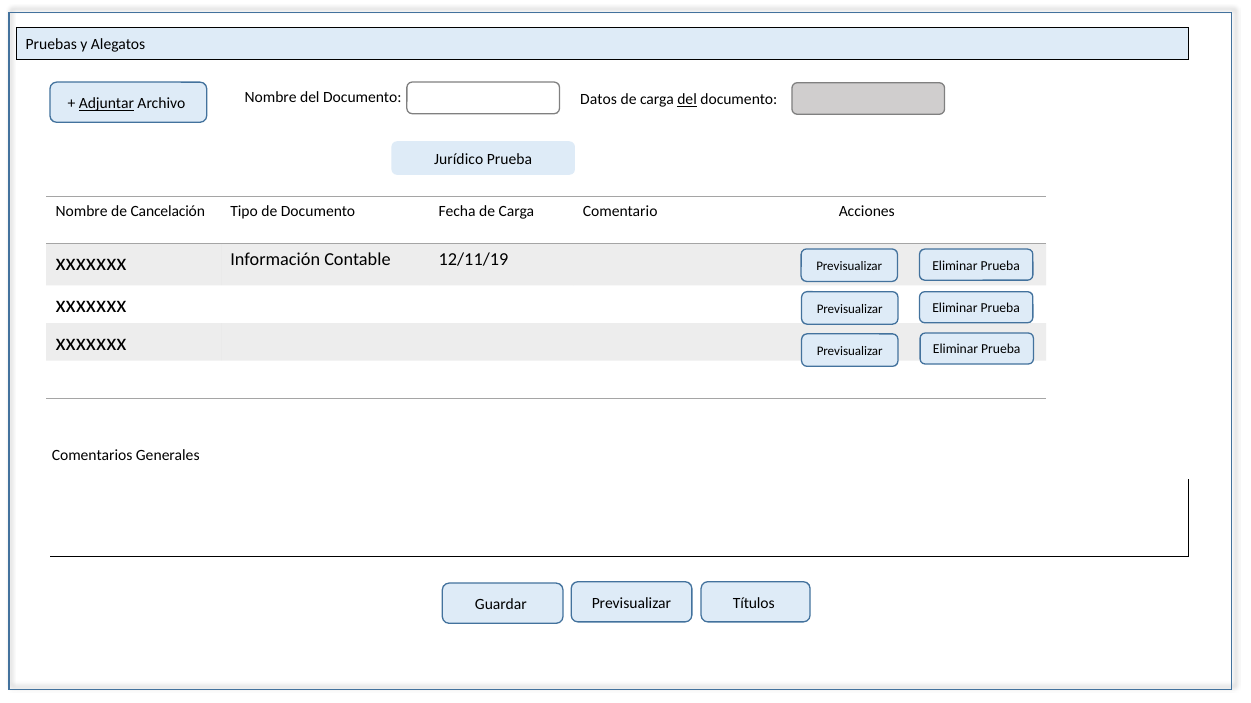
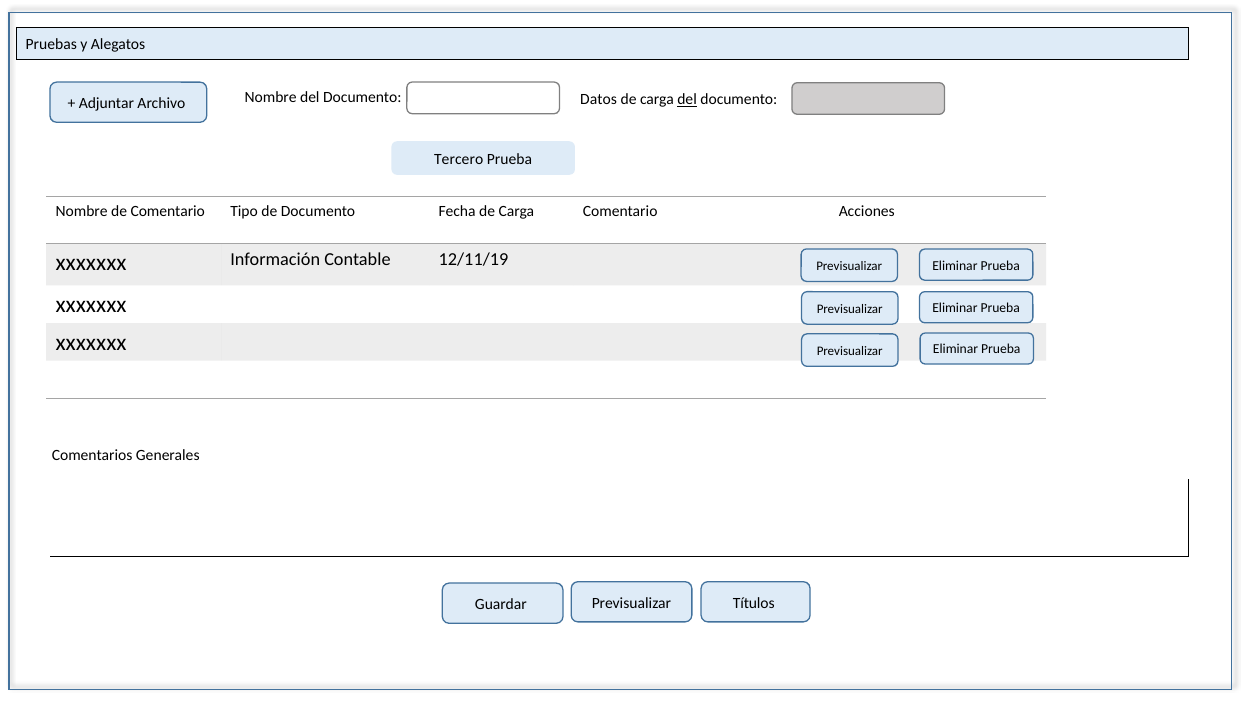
Adjuntar underline: present -> none
Jurídico: Jurídico -> Tercero
de Cancelación: Cancelación -> Comentario
